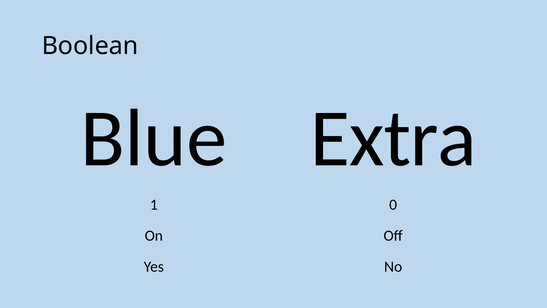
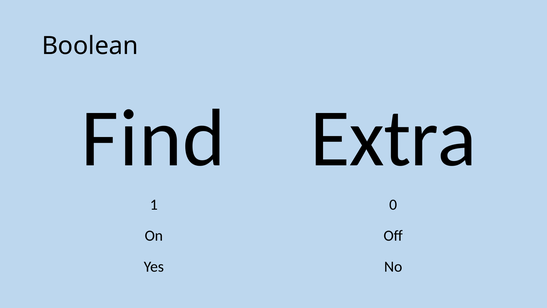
Blue: Blue -> Find
